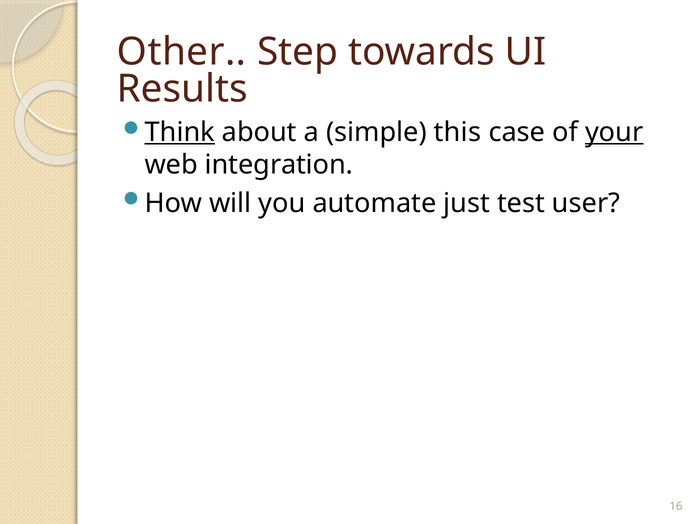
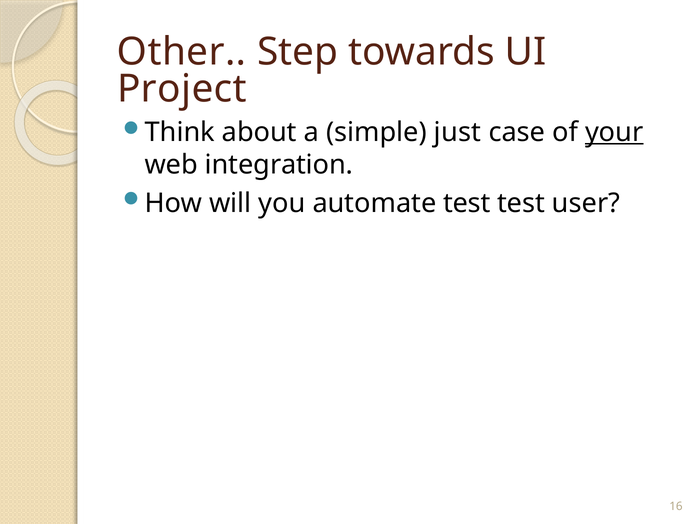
Results: Results -> Project
Think underline: present -> none
this: this -> just
automate just: just -> test
